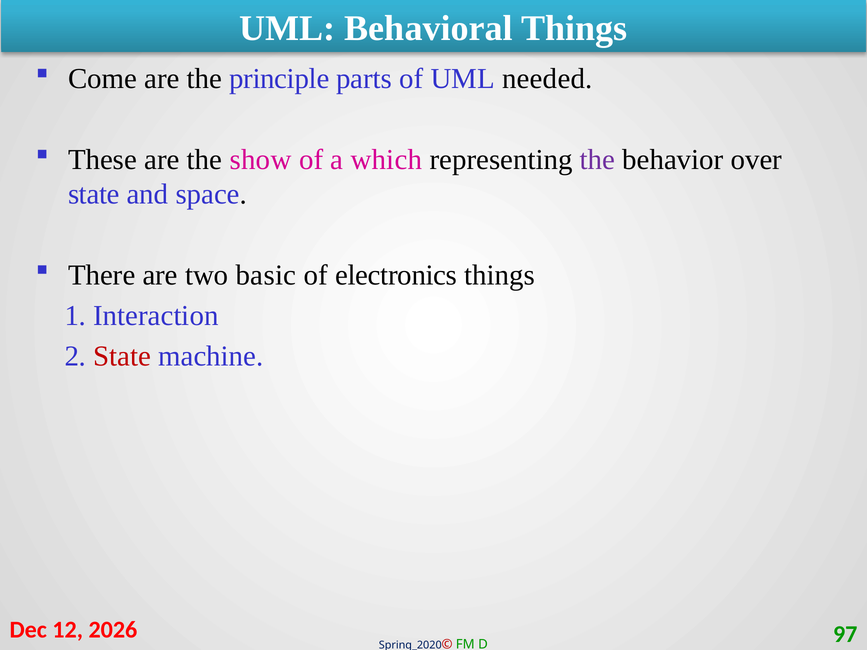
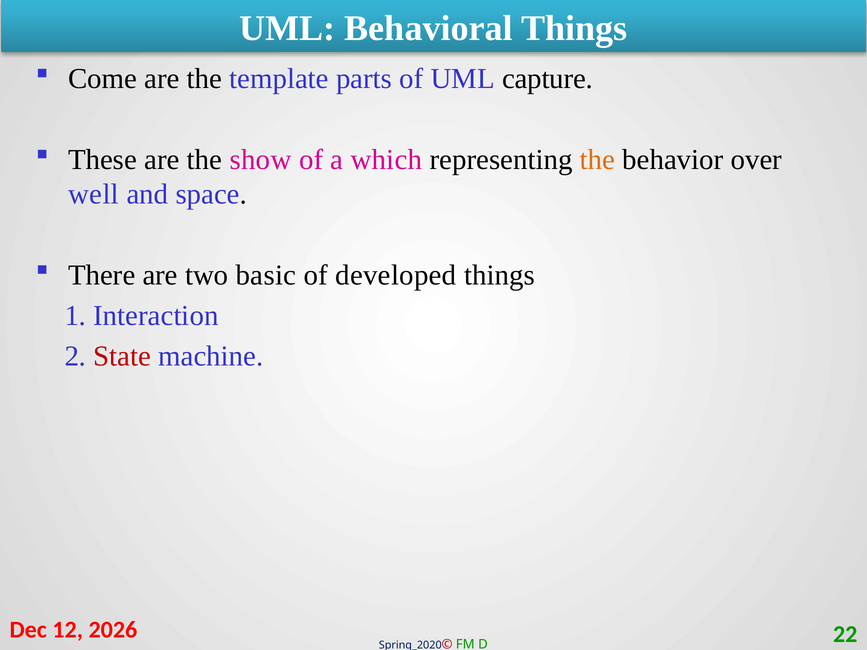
principle: principle -> template
needed: needed -> capture
the at (597, 160) colour: purple -> orange
state at (94, 194): state -> well
electronics: electronics -> developed
97: 97 -> 22
